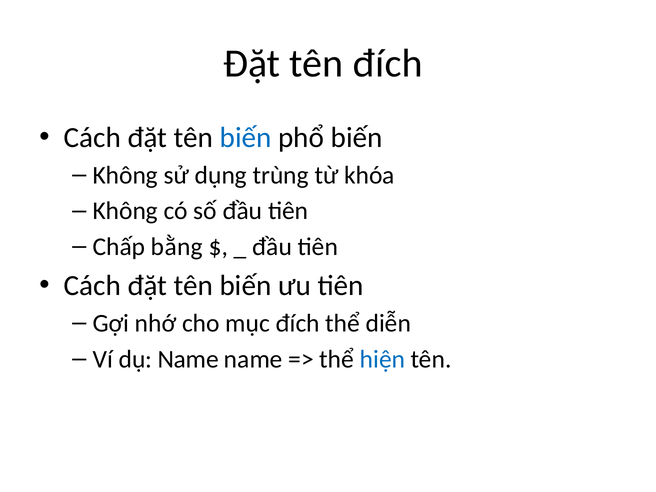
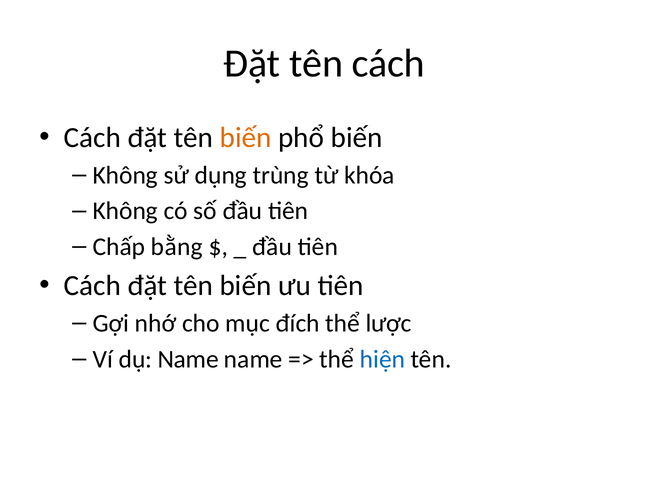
tên đích: đích -> cách
biến at (246, 138) colour: blue -> orange
diễn: diễn -> lược
